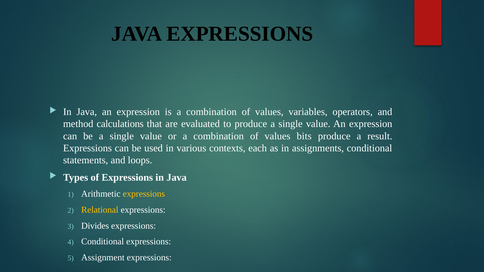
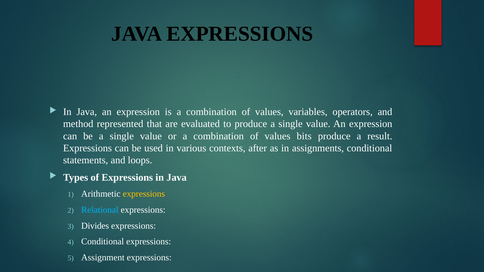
calculations: calculations -> represented
each: each -> after
Relational colour: yellow -> light blue
